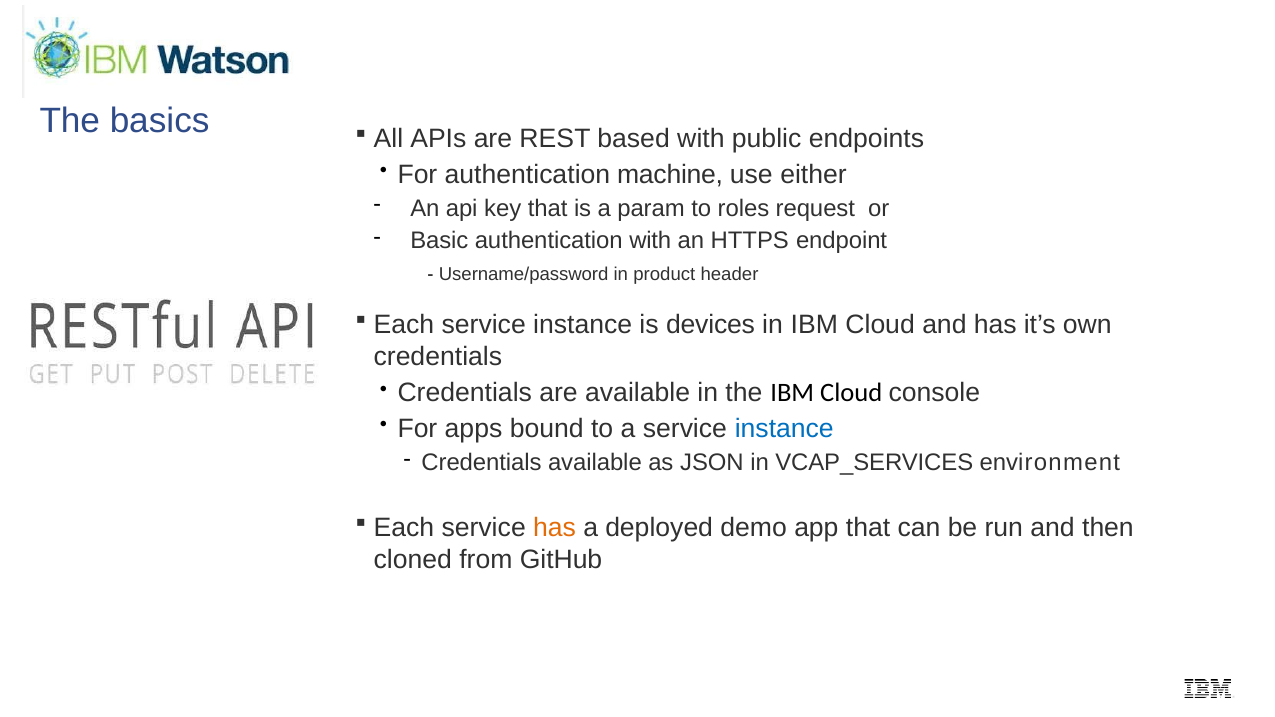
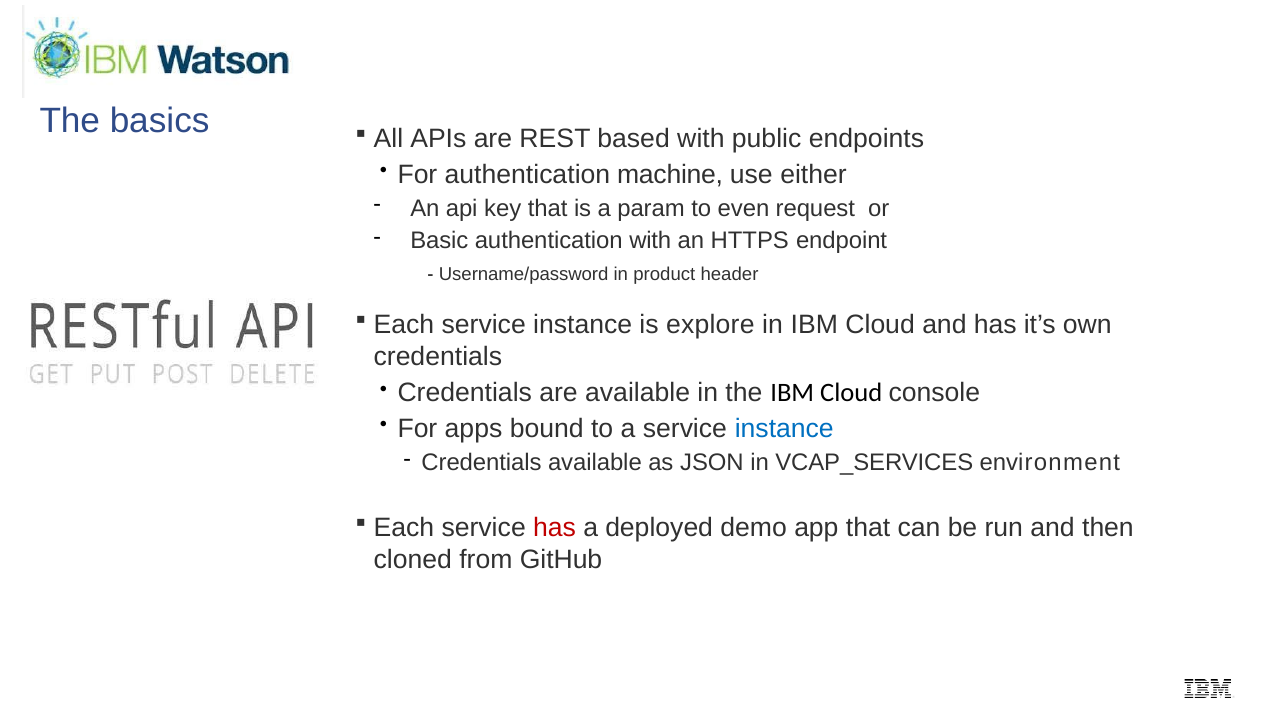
roles: roles -> even
devices: devices -> explore
has at (554, 528) colour: orange -> red
